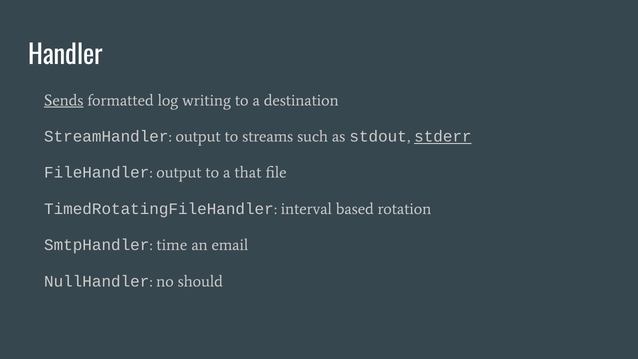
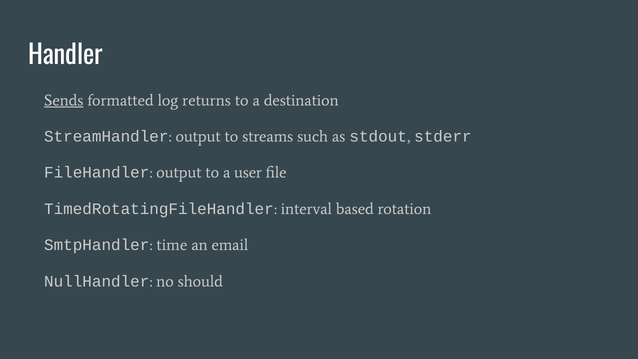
writing: writing -> returns
stderr underline: present -> none
that: that -> user
